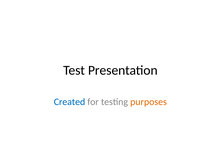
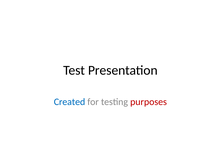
purposes colour: orange -> red
